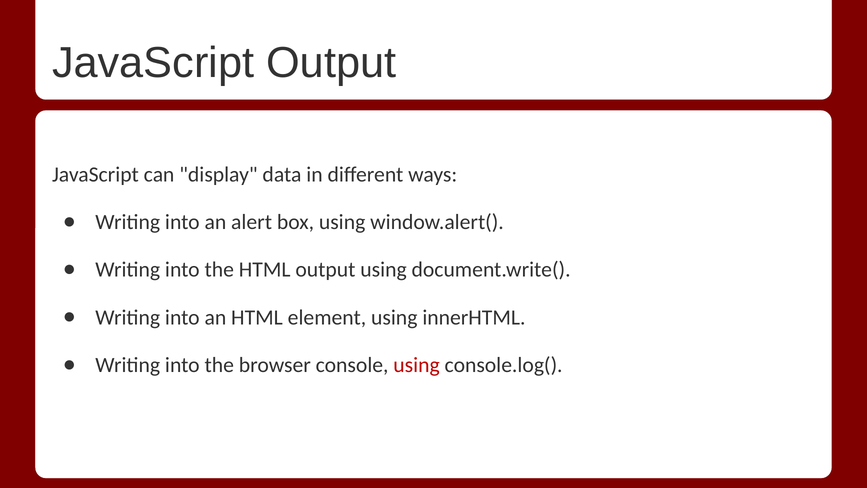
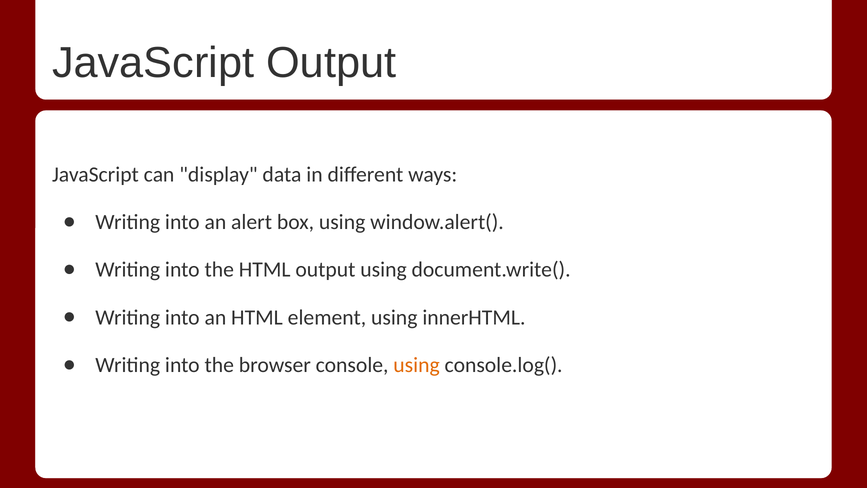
using at (417, 365) colour: red -> orange
